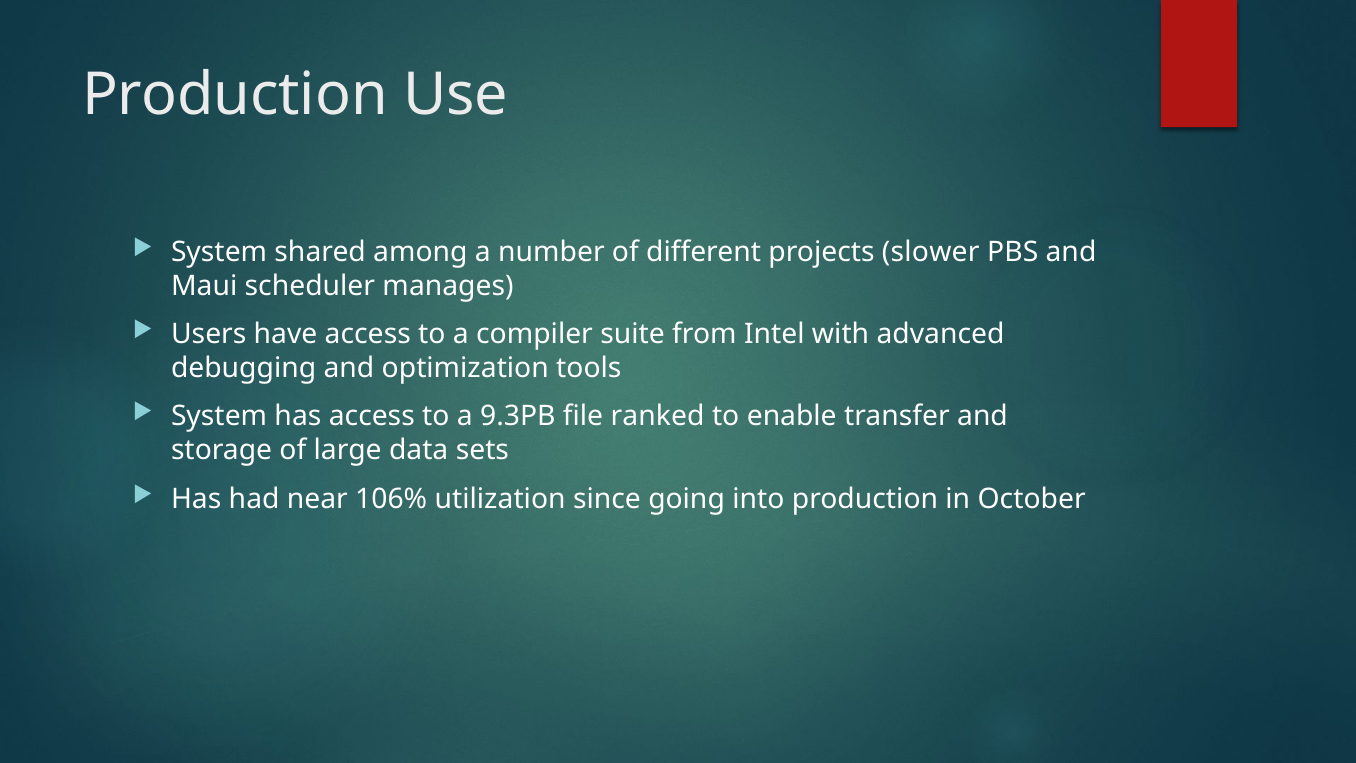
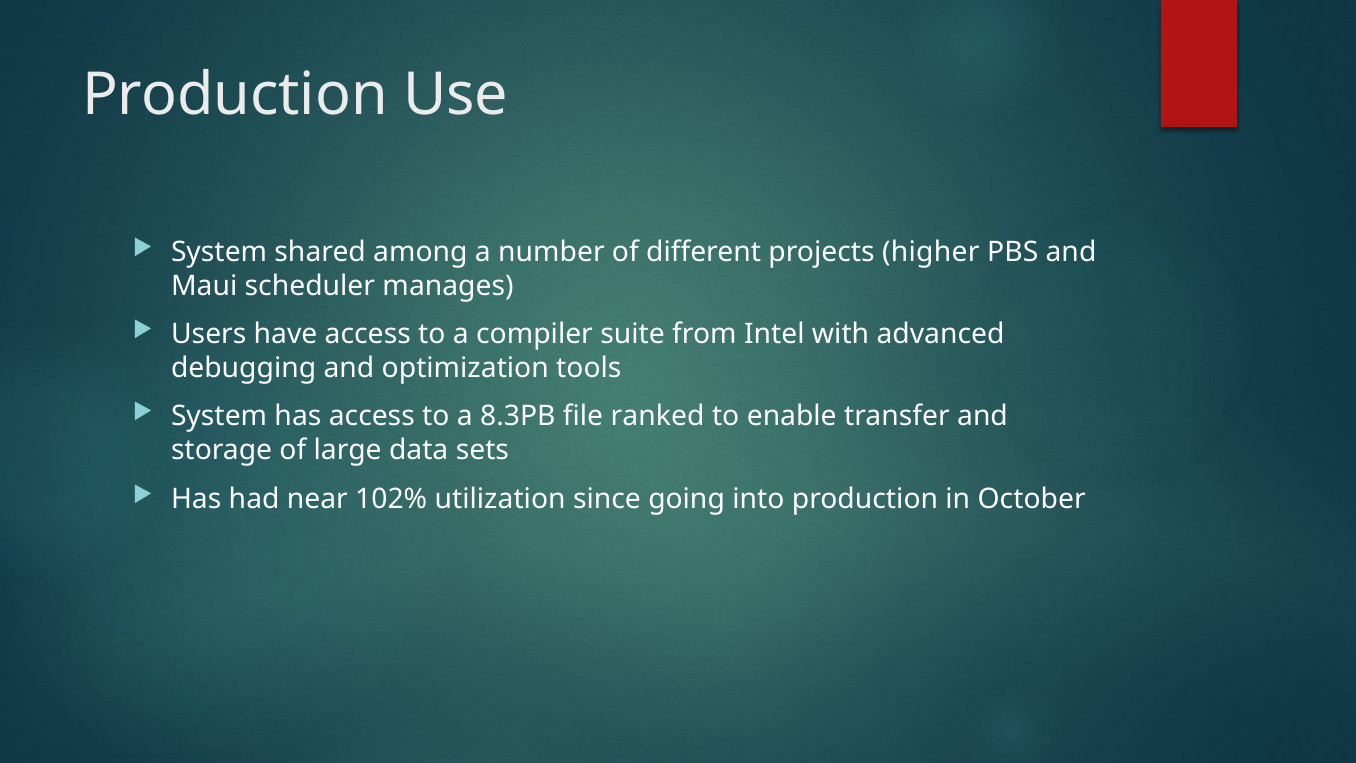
slower: slower -> higher
9.3PB: 9.3PB -> 8.3PB
106%: 106% -> 102%
